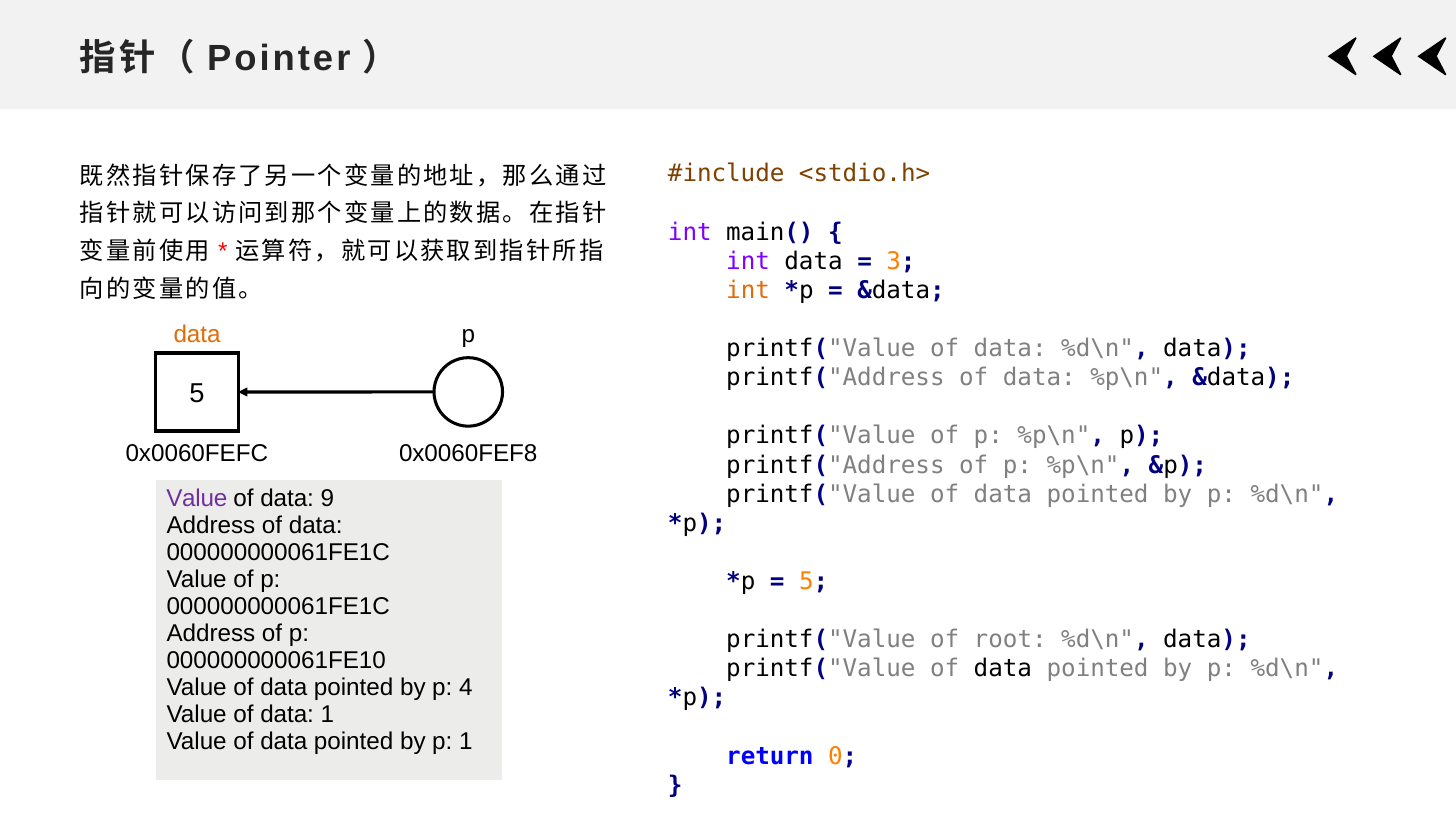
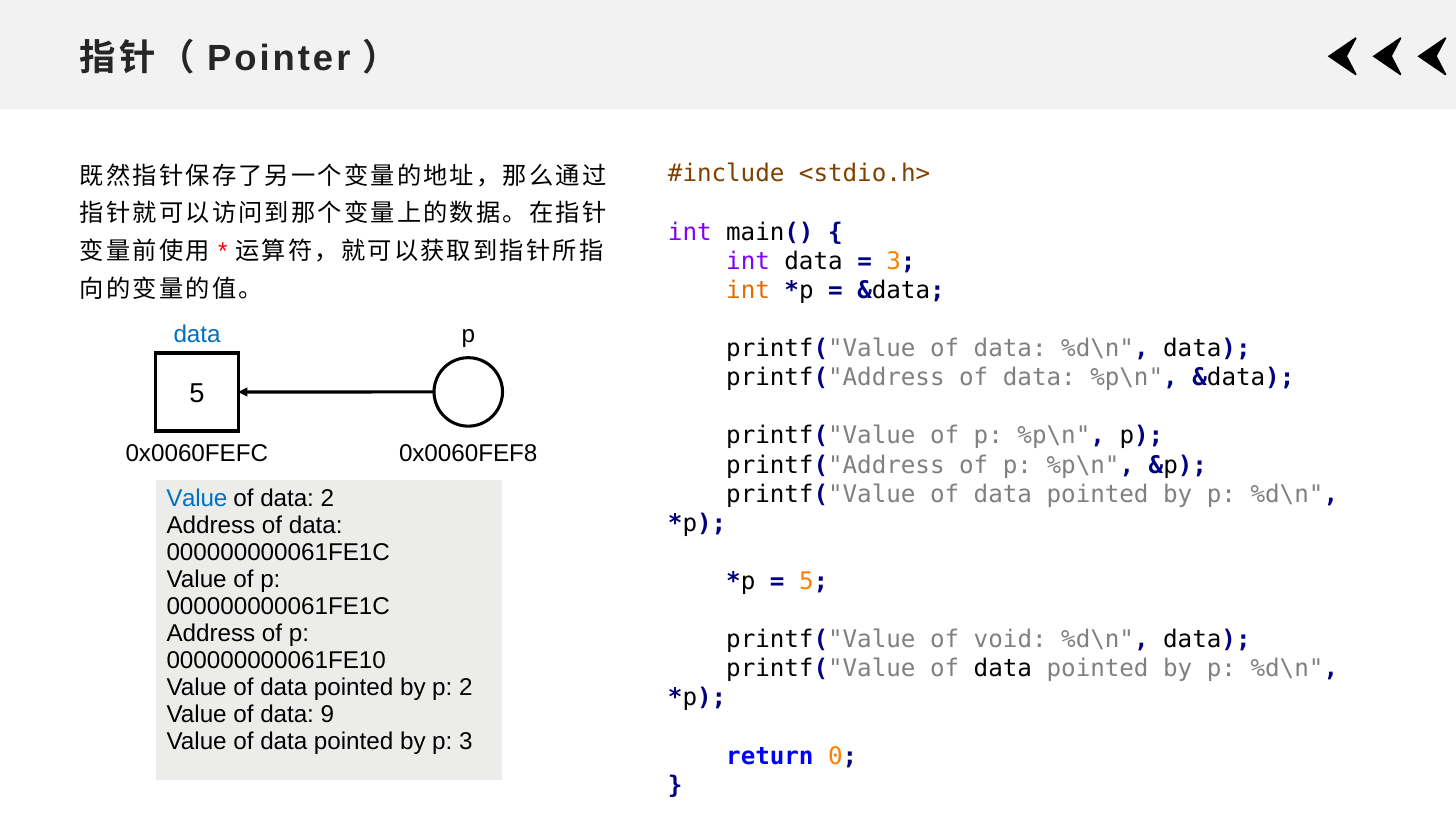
data at (197, 334) colour: orange -> blue
Value at (197, 499) colour: purple -> blue
data 9: 9 -> 2
root: root -> void
p 4: 4 -> 2
data 1: 1 -> 9
p 1: 1 -> 3
